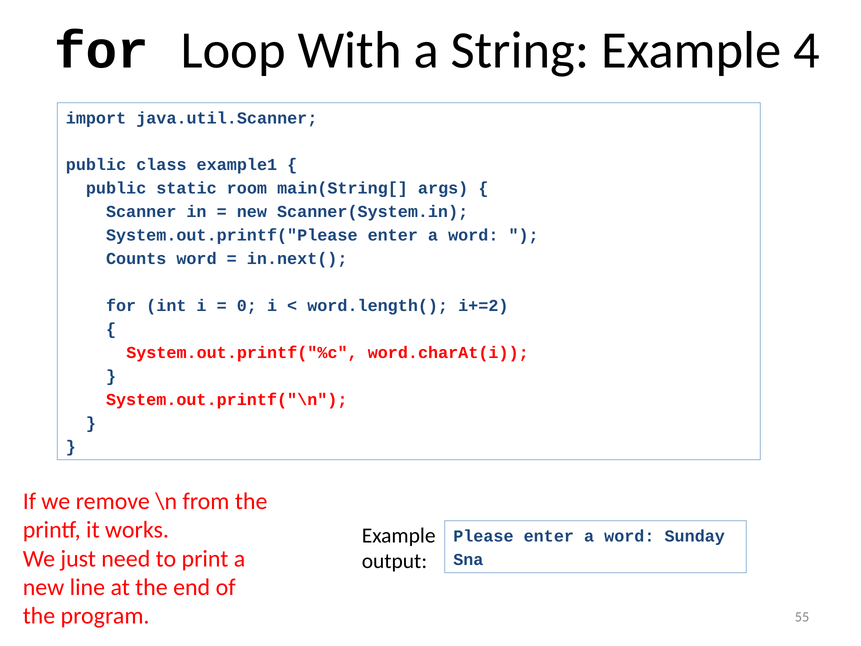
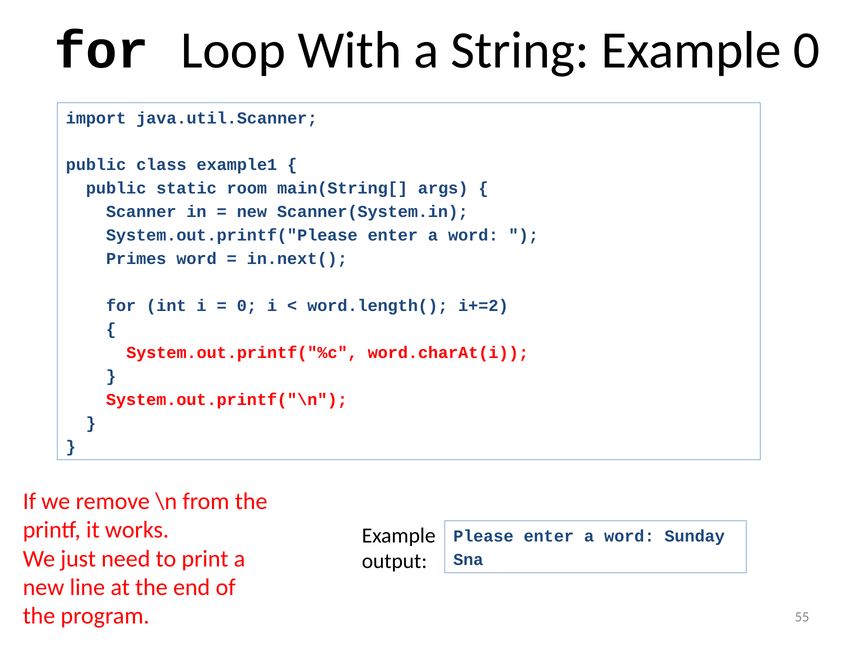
Example 4: 4 -> 0
Counts: Counts -> Primes
